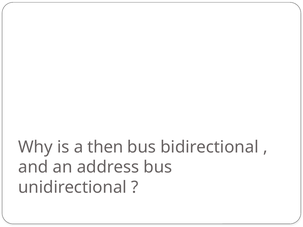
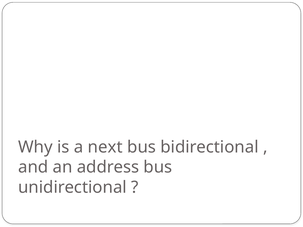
then: then -> next
